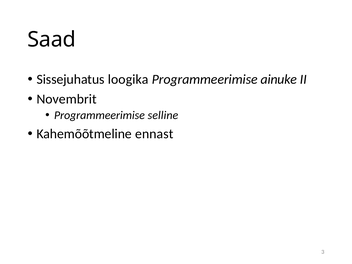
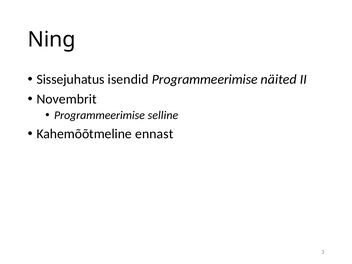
Saad: Saad -> Ning
loogika: loogika -> isendid
ainuke: ainuke -> näited
